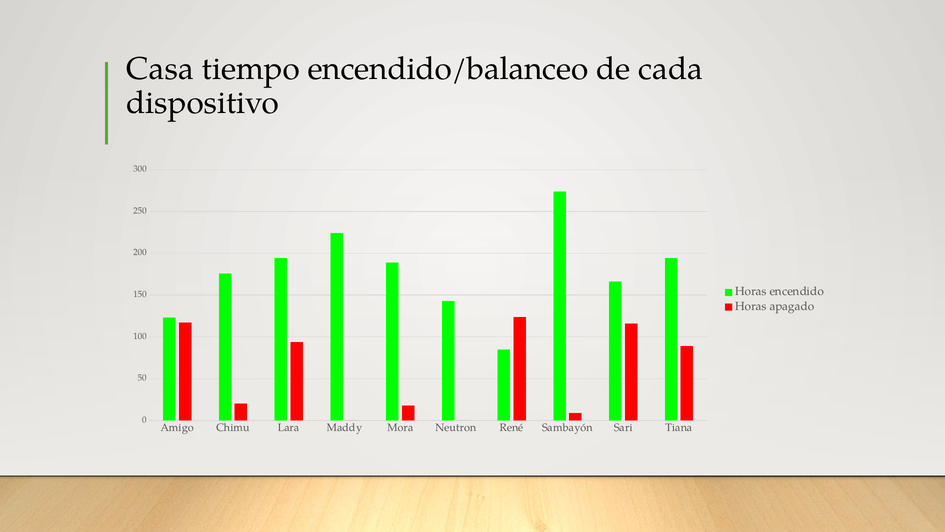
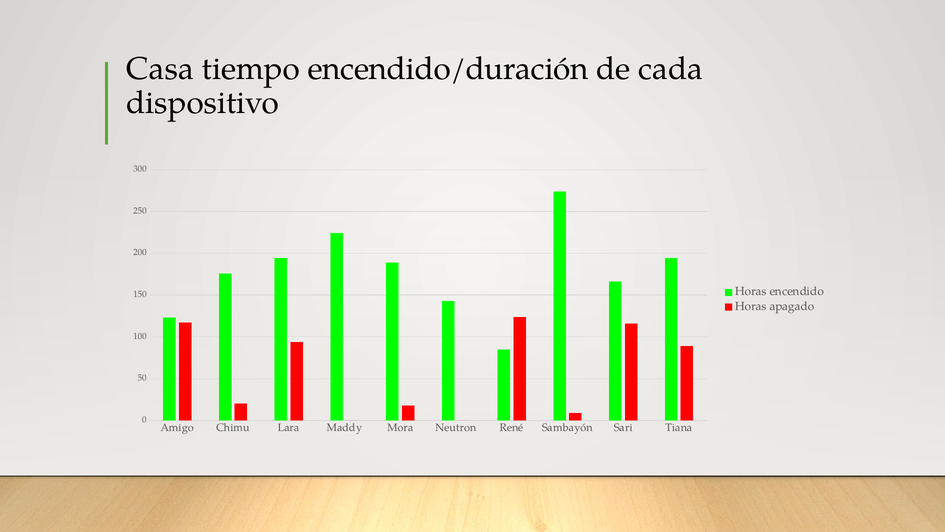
encendido/balanceo: encendido/balanceo -> encendido/duración
